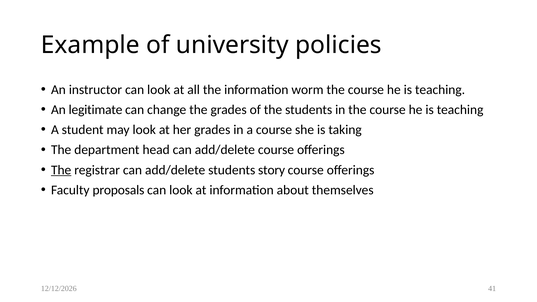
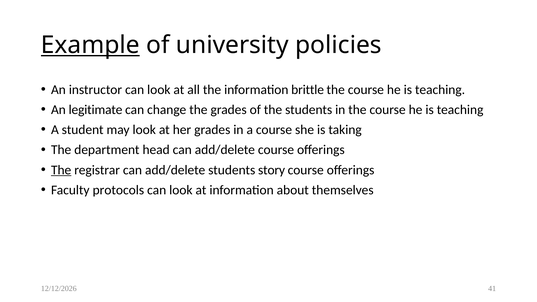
Example underline: none -> present
worm: worm -> brittle
proposals: proposals -> protocols
